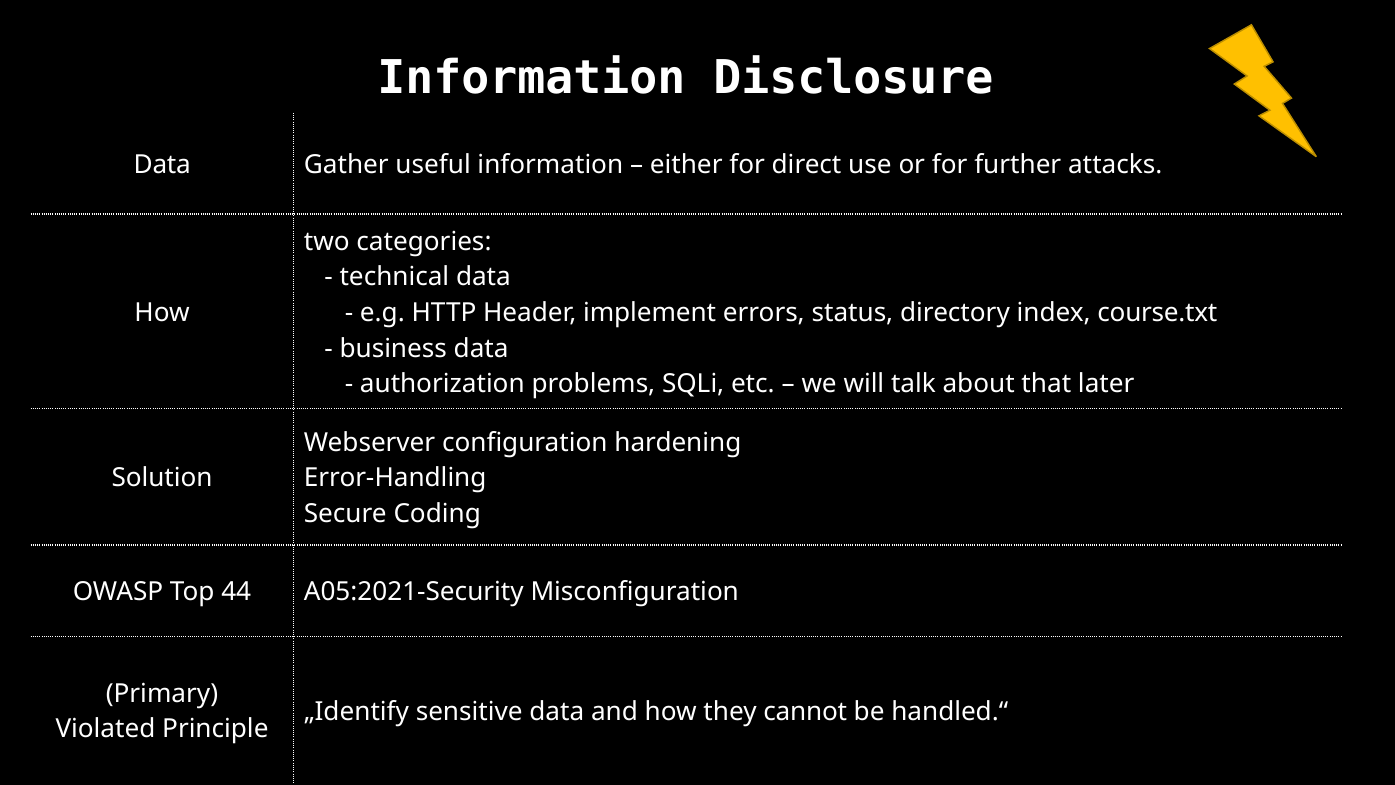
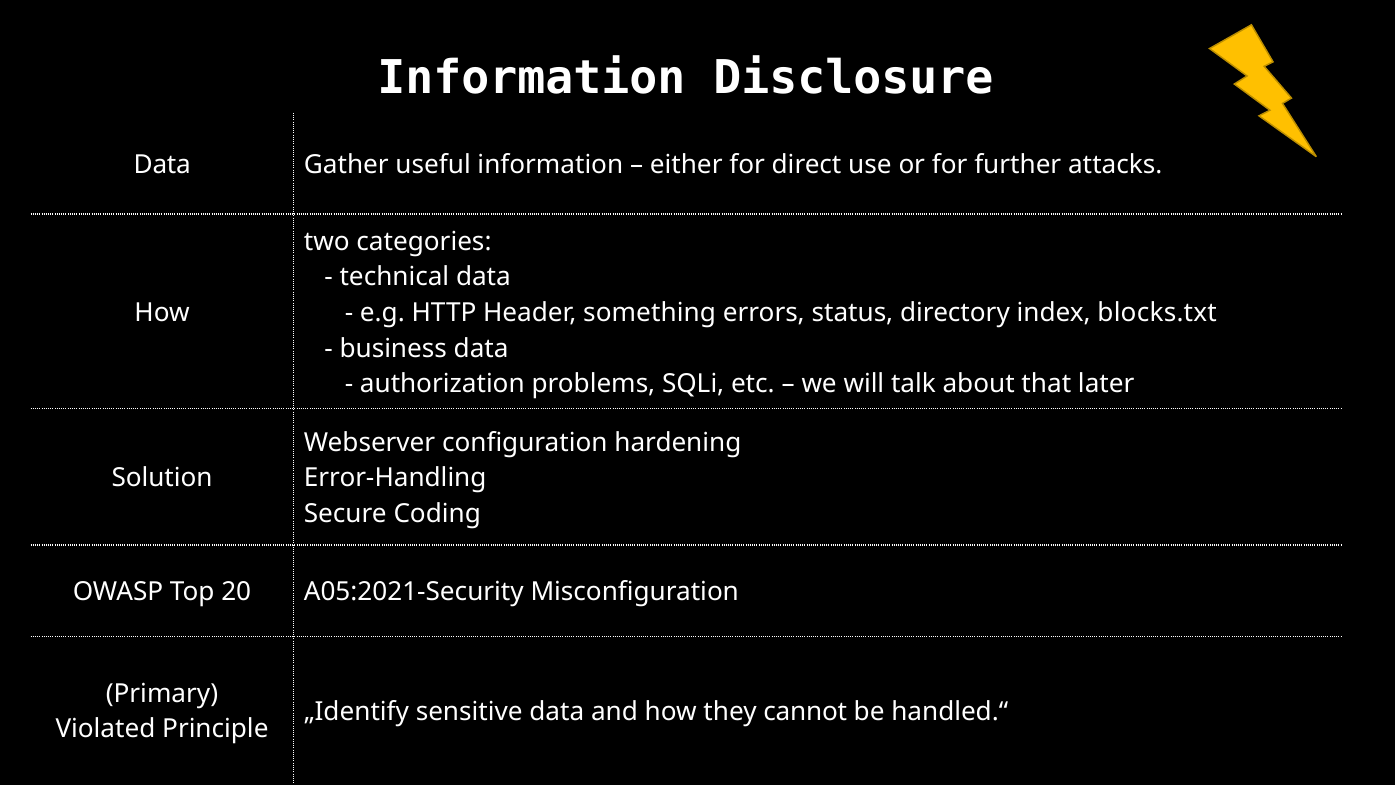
implement: implement -> something
course.txt: course.txt -> blocks.txt
44: 44 -> 20
